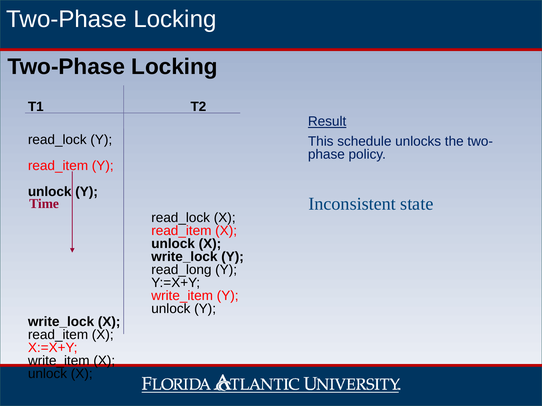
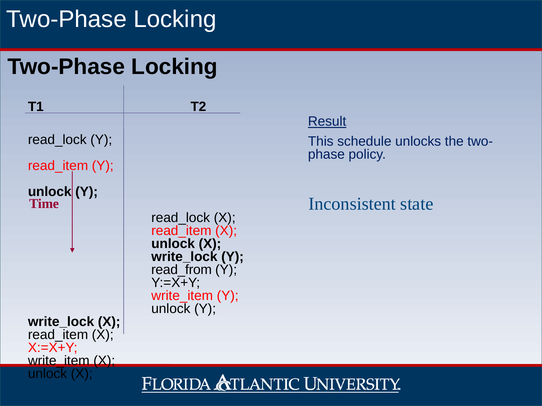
read_long: read_long -> read_from
